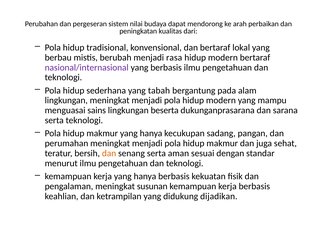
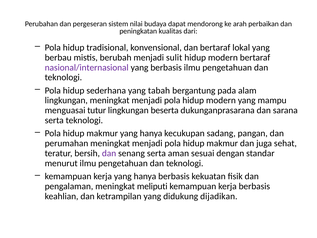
rasa: rasa -> sulit
sains: sains -> tutur
dan at (109, 153) colour: orange -> purple
susunan: susunan -> meliputi
